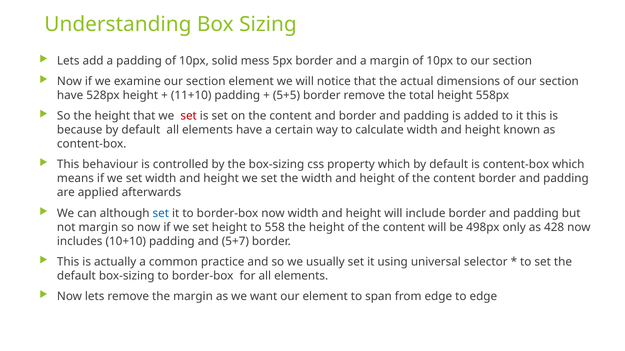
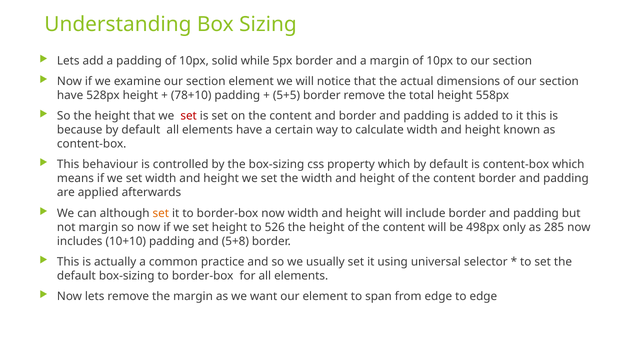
mess: mess -> while
11+10: 11+10 -> 78+10
set at (161, 214) colour: blue -> orange
558: 558 -> 526
428: 428 -> 285
5+7: 5+7 -> 5+8
